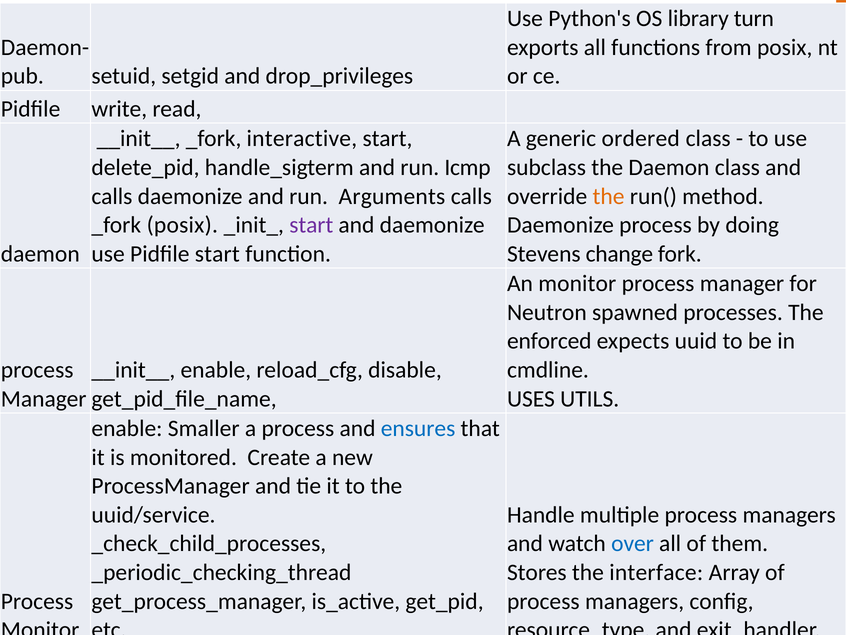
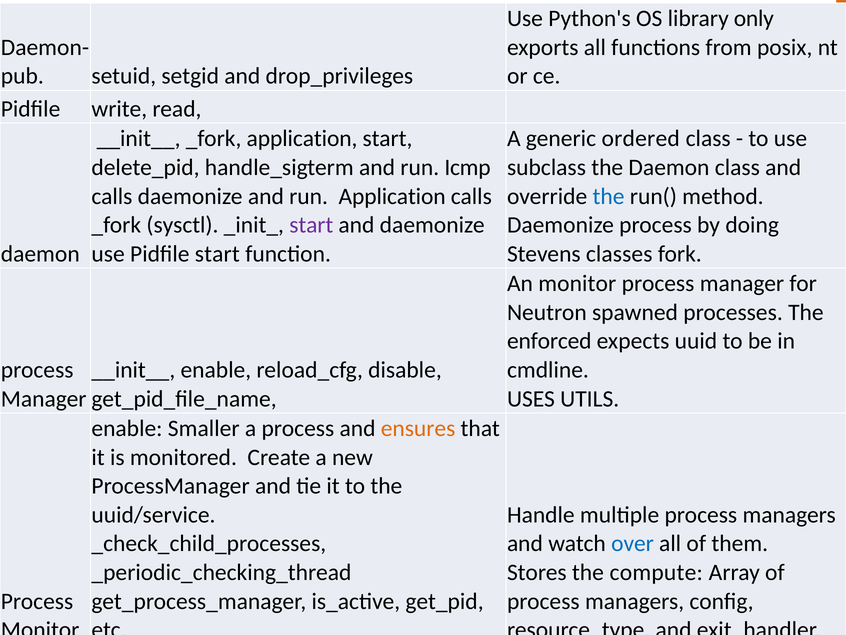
turn: turn -> only
interactive at (302, 139): interactive -> application
run Arguments: Arguments -> Application
the at (609, 196) colour: orange -> blue
posix at (182, 225): posix -> sysctl
change: change -> classes
ensures colour: blue -> orange
interface: interface -> compute
